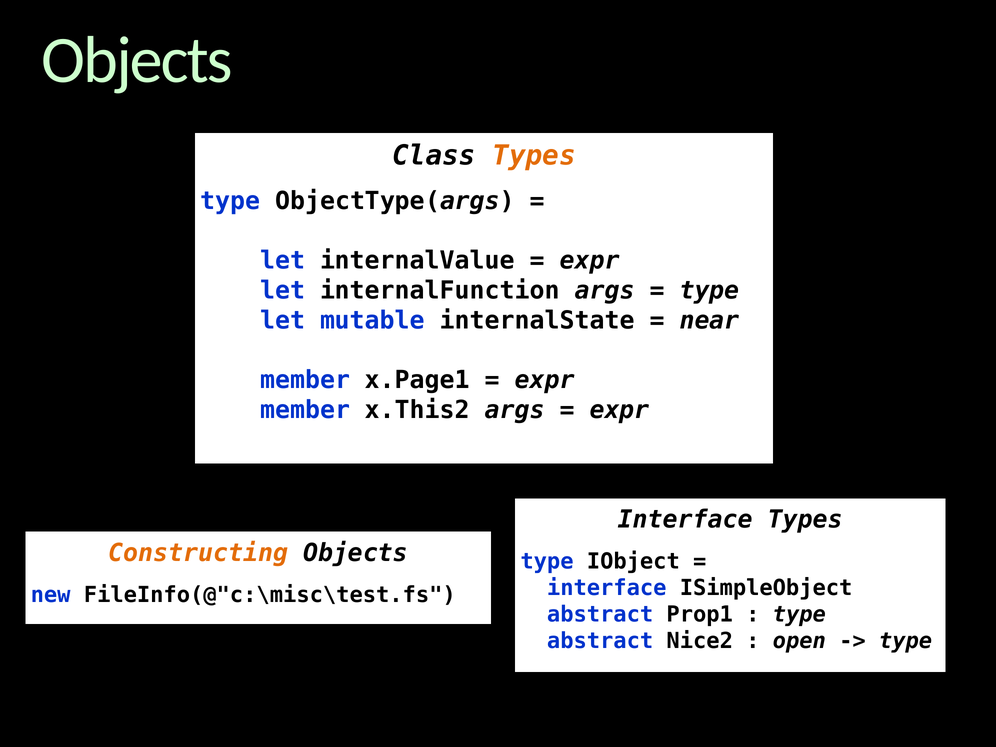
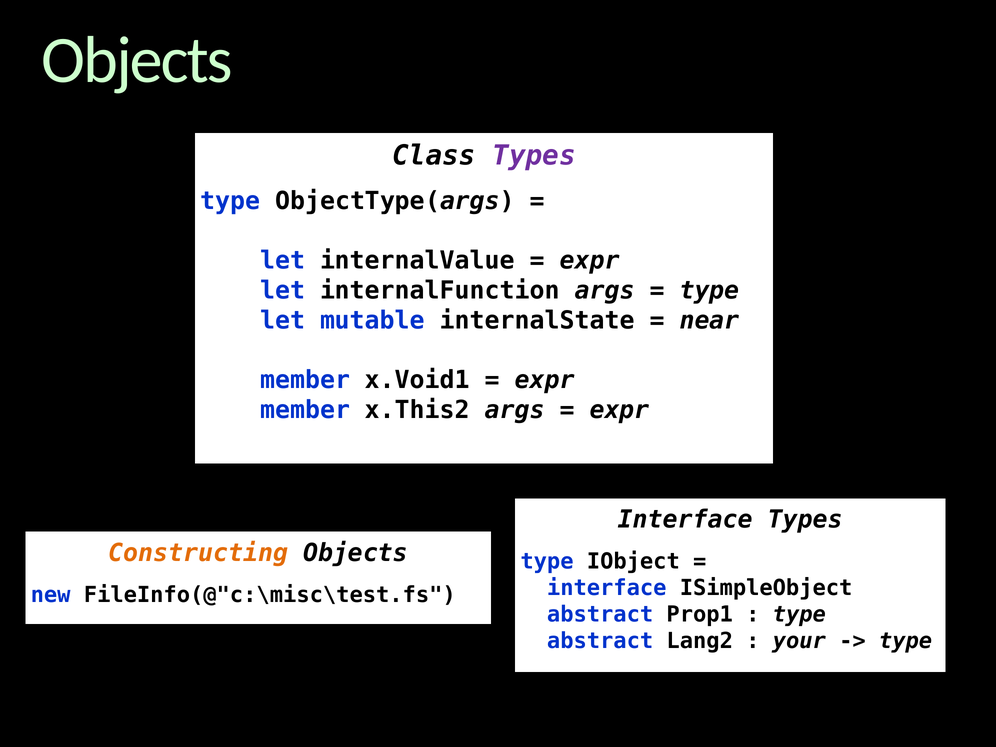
Types at (534, 156) colour: orange -> purple
x.Page1: x.Page1 -> x.Void1
Nice2: Nice2 -> Lang2
open: open -> your
